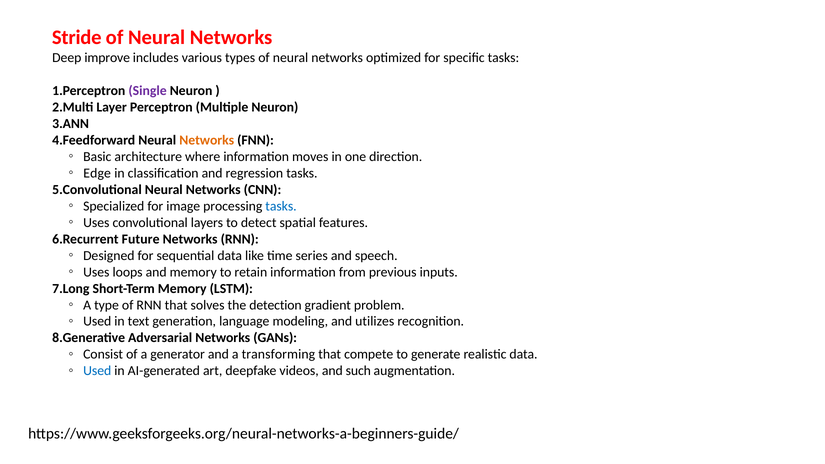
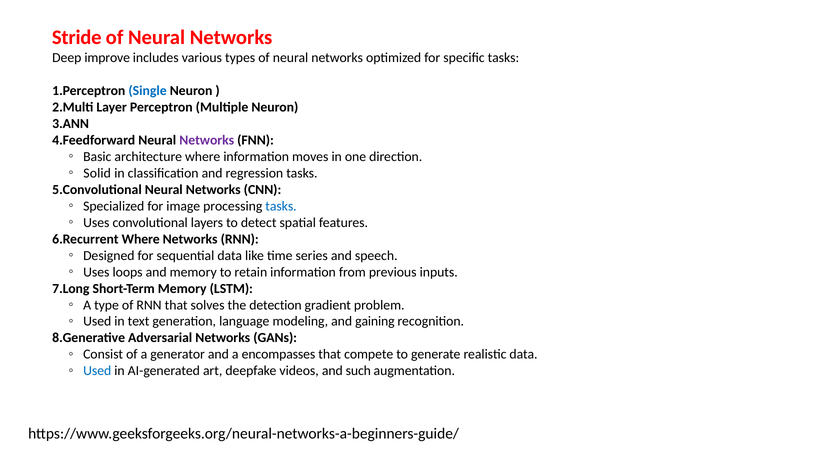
Single colour: purple -> blue
Networks at (207, 140) colour: orange -> purple
Edge: Edge -> Solid
Future at (141, 239): Future -> Where
utilizes: utilizes -> gaining
transforming: transforming -> encompasses
